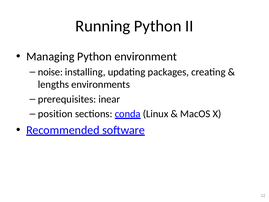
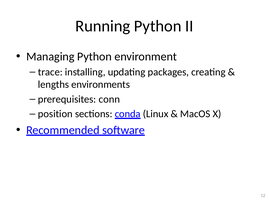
noise: noise -> trace
inear: inear -> conn
